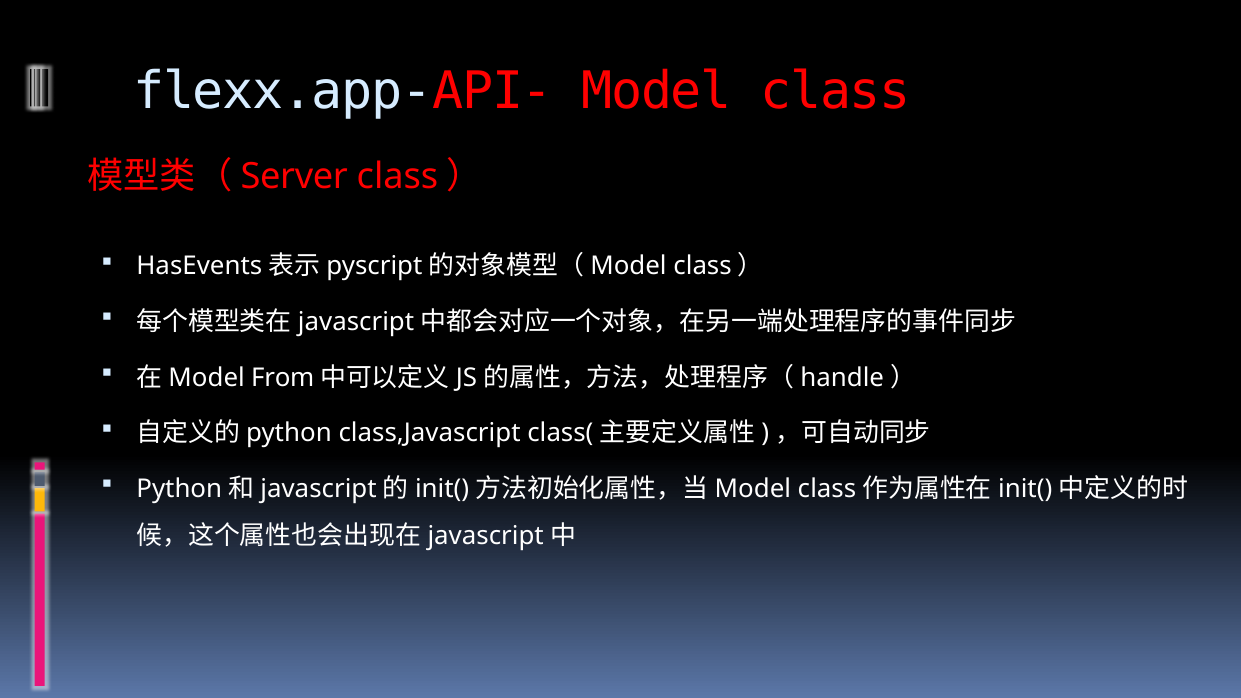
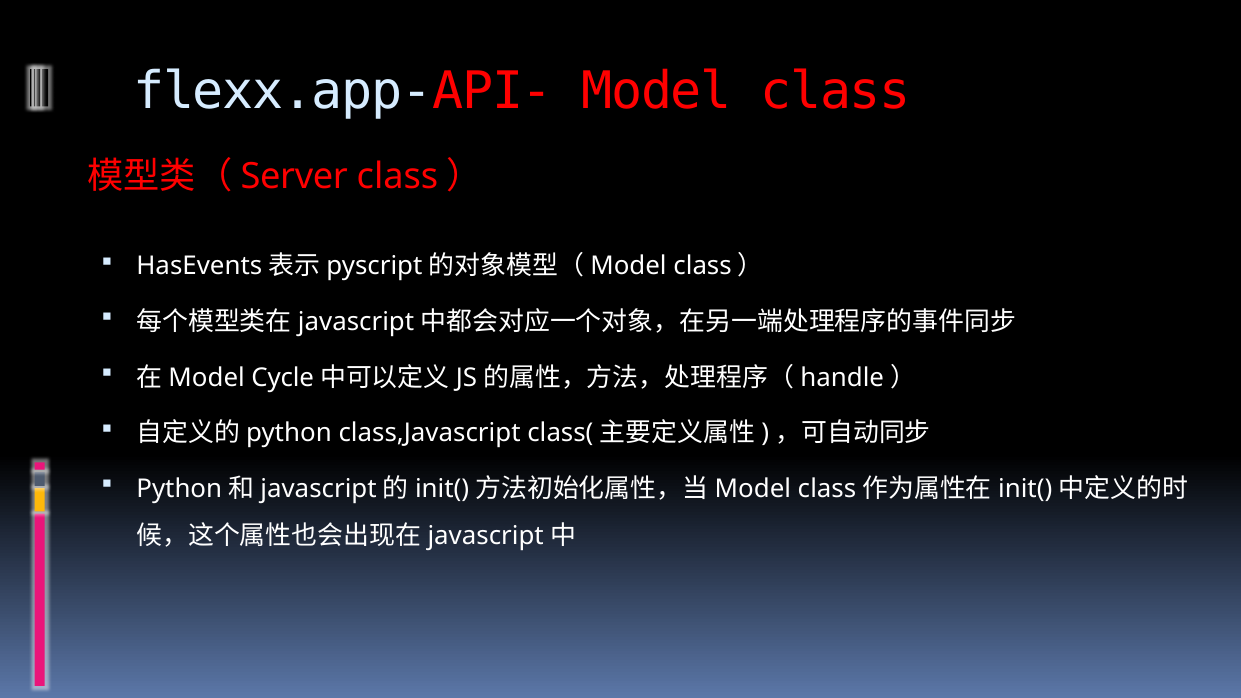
From: From -> Cycle
